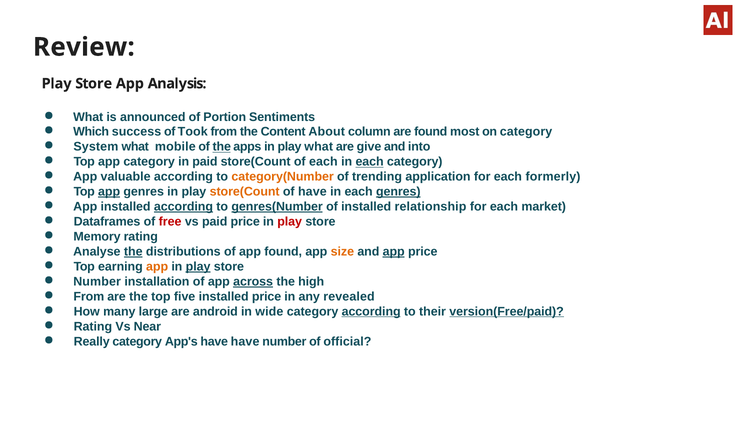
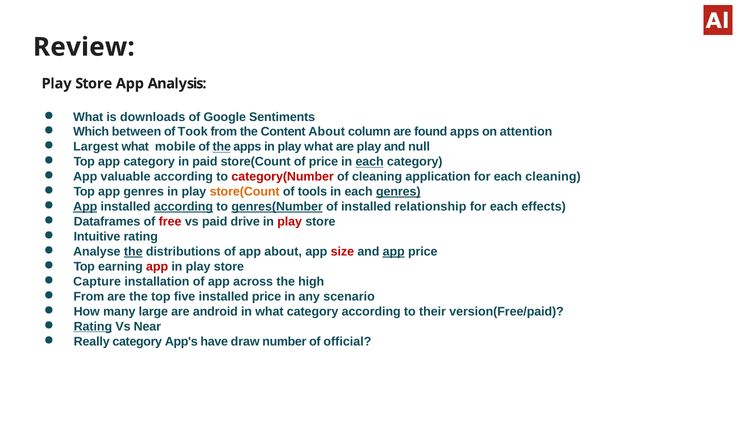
announced: announced -> downloads
Portion: Portion -> Google
success: success -> between
found most: most -> apps
on category: category -> attention
System: System -> Largest
are give: give -> play
into: into -> null
of each: each -> price
category(Number colour: orange -> red
of trending: trending -> cleaning
each formerly: formerly -> cleaning
app at (109, 192) underline: present -> none
of have: have -> tools
App at (85, 207) underline: none -> present
market: market -> effects
paid price: price -> drive
Memory: Memory -> Intuitive
app found: found -> about
size colour: orange -> red
app at (157, 266) colour: orange -> red
play at (198, 266) underline: present -> none
Number at (97, 281): Number -> Capture
across underline: present -> none
revealed: revealed -> scenario
in wide: wide -> what
according at (371, 311) underline: present -> none
version(Free/paid underline: present -> none
Rating at (93, 326) underline: none -> present
have have: have -> draw
